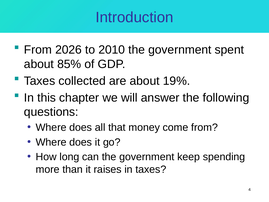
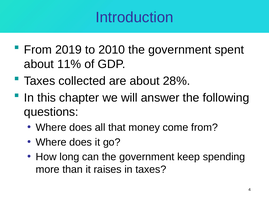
2026: 2026 -> 2019
85%: 85% -> 11%
19%: 19% -> 28%
